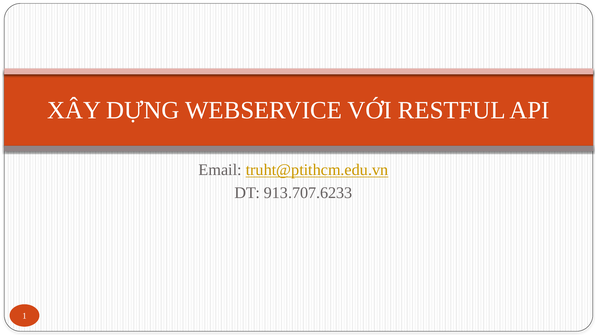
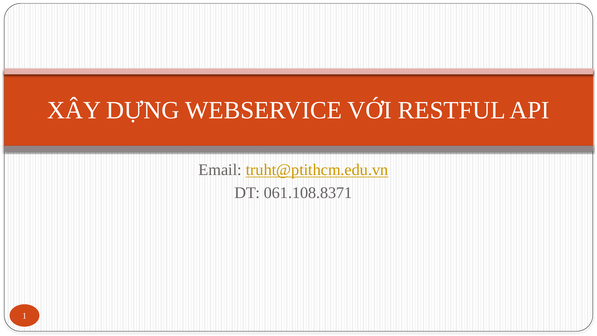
913.707.6233: 913.707.6233 -> 061.108.8371
